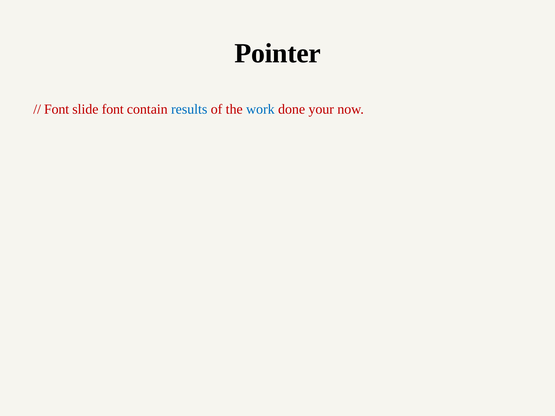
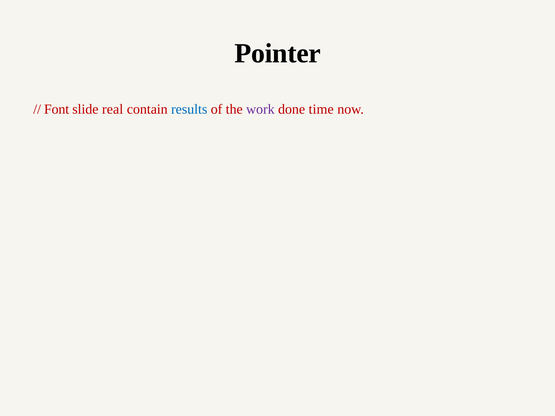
slide font: font -> real
work colour: blue -> purple
your: your -> time
